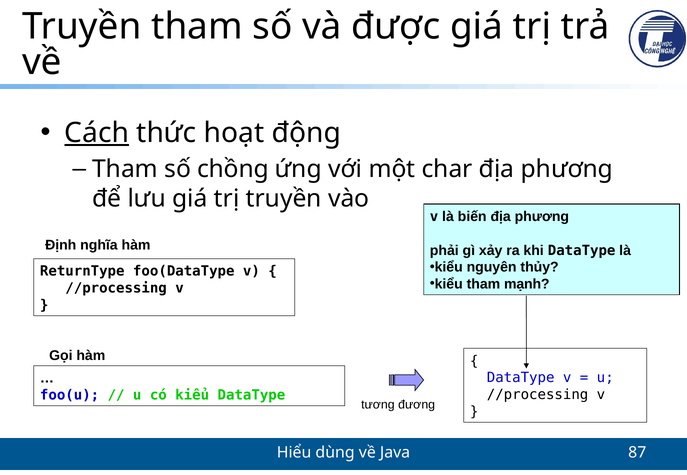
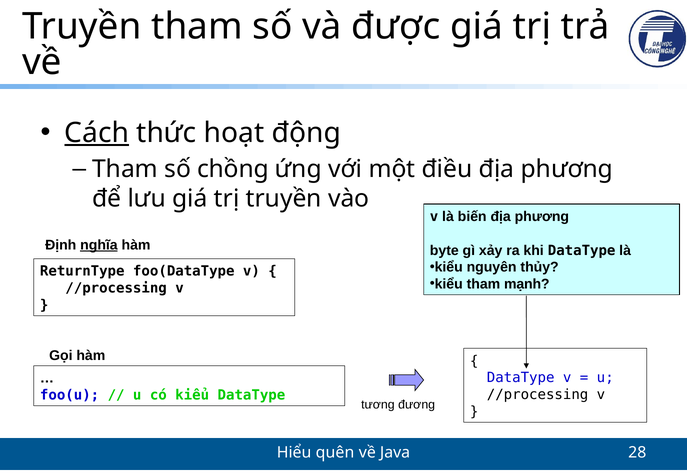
char: char -> điều
nghĩa underline: none -> present
phải: phải -> byte
dùng: dùng -> quên
87: 87 -> 28
